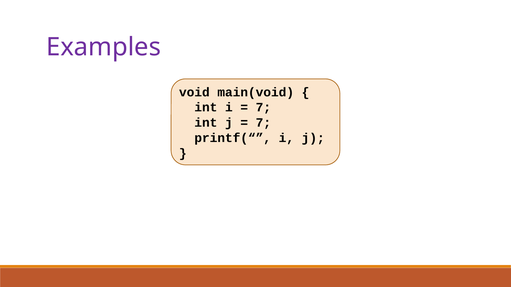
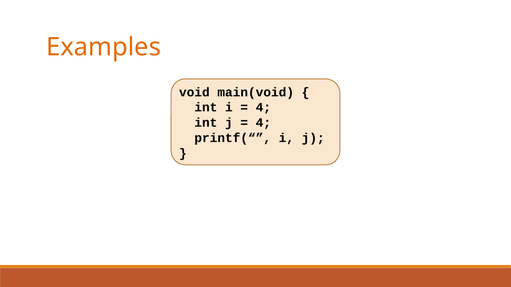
Examples colour: purple -> orange
7 at (263, 108): 7 -> 4
7 at (263, 123): 7 -> 4
